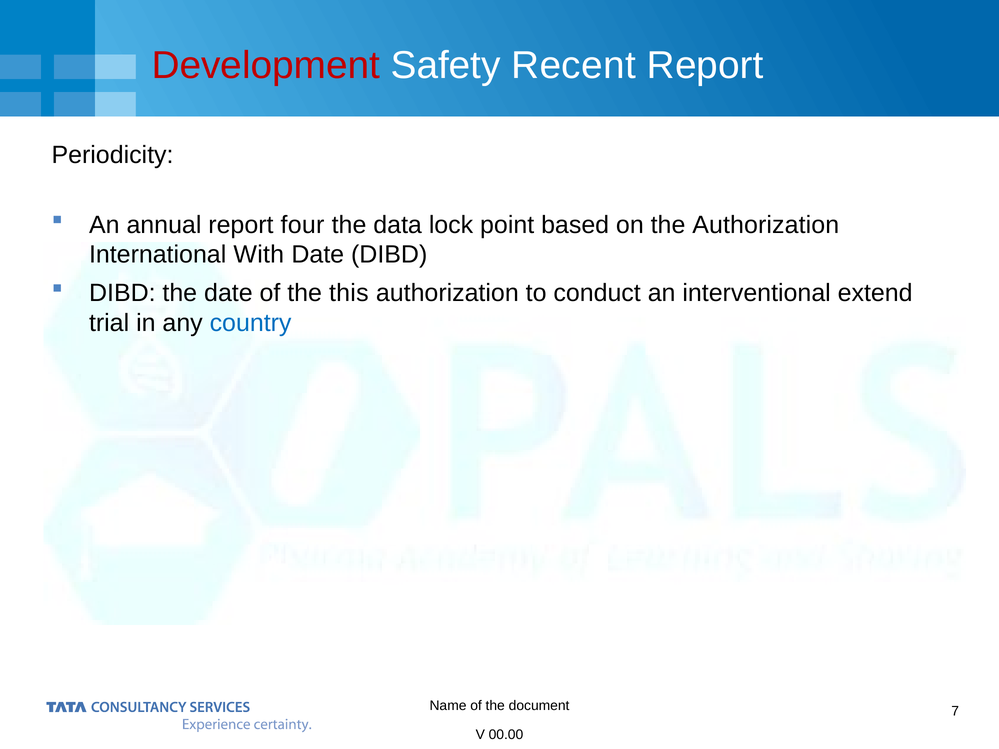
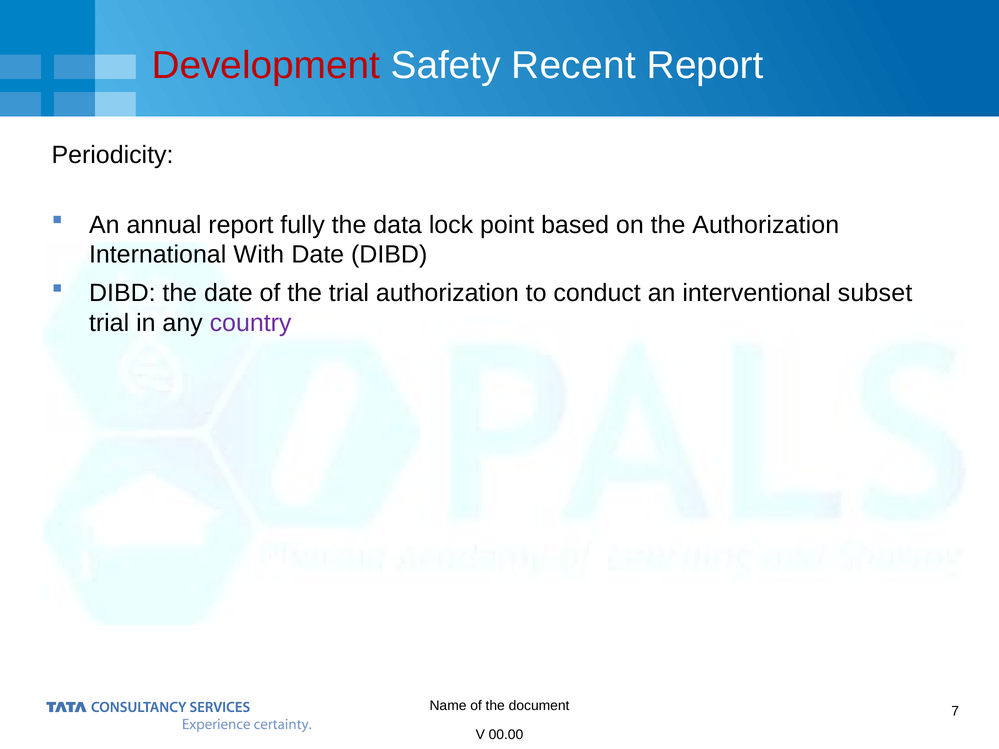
four: four -> fully
the this: this -> trial
extend: extend -> subset
country colour: blue -> purple
